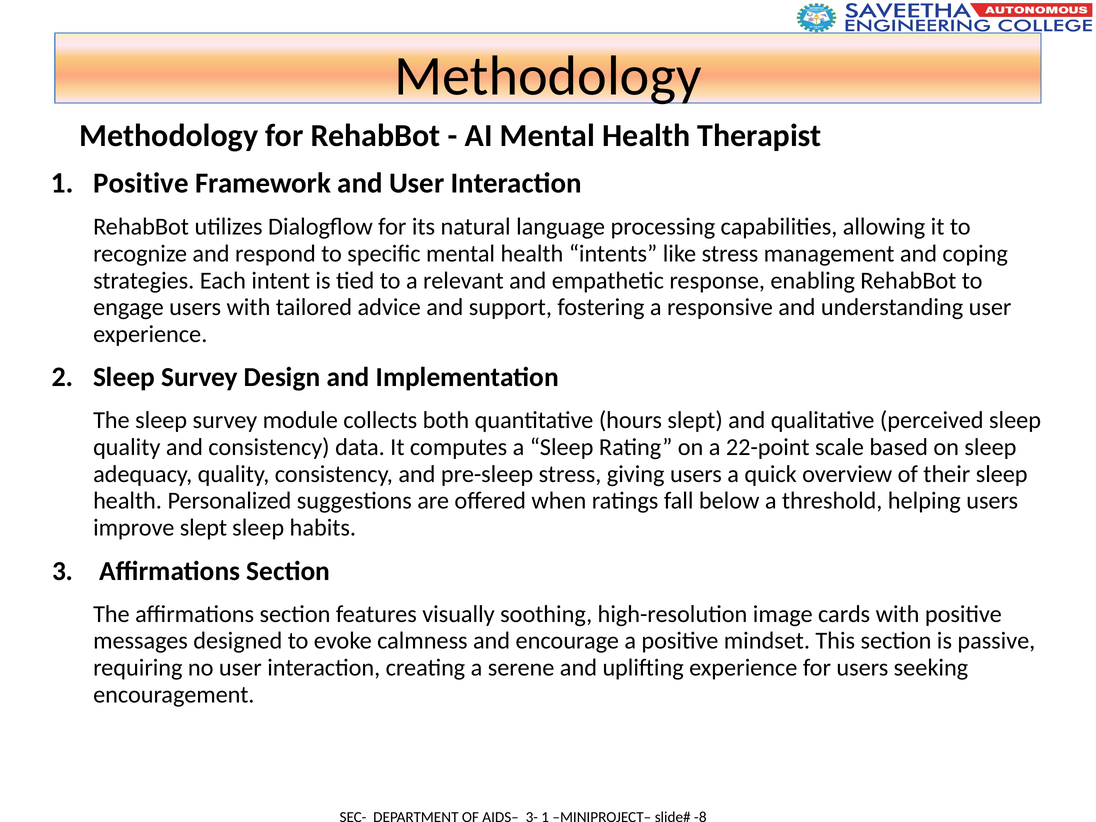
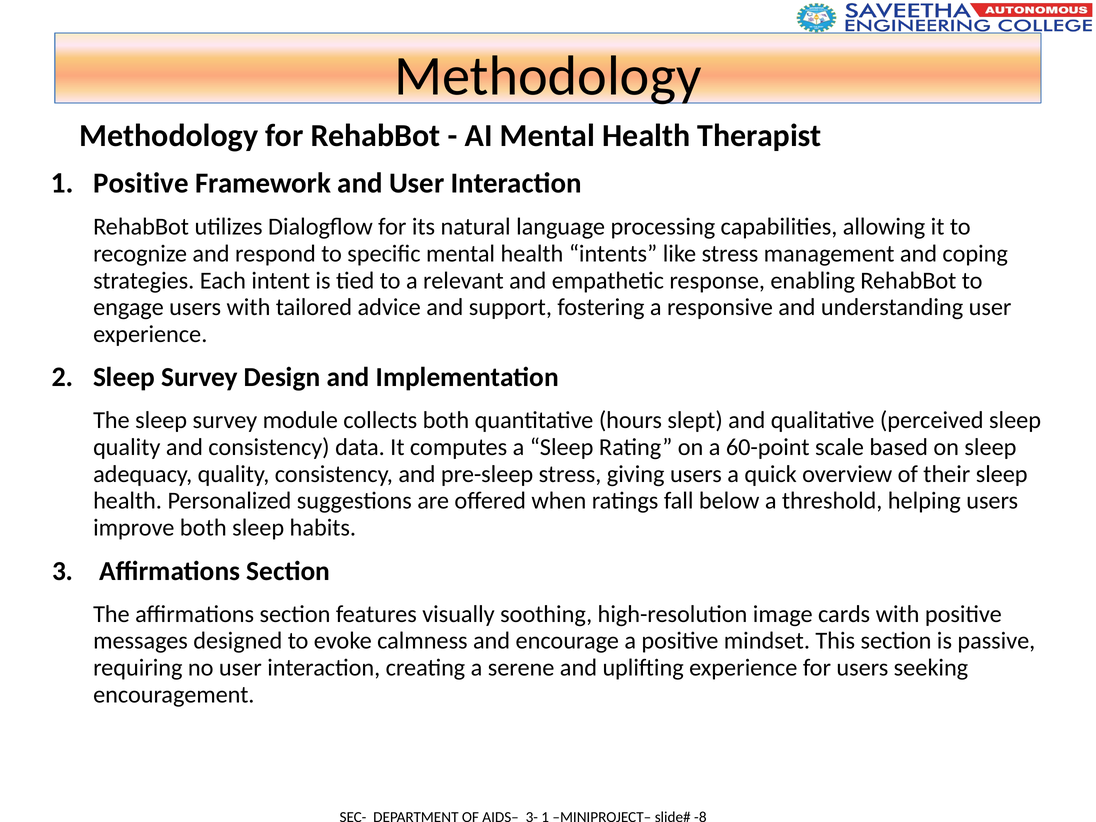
22-point: 22-point -> 60-point
improve slept: slept -> both
